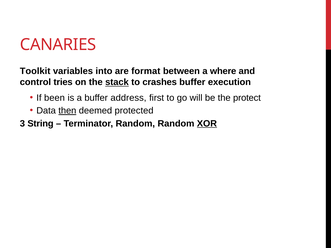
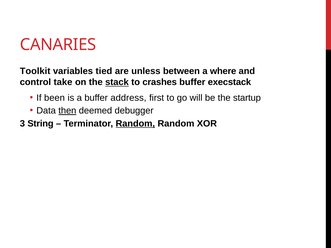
into: into -> tied
format: format -> unless
tries: tries -> take
execution: execution -> execstack
protect: protect -> startup
protected: protected -> debugger
Random at (135, 124) underline: none -> present
XOR underline: present -> none
